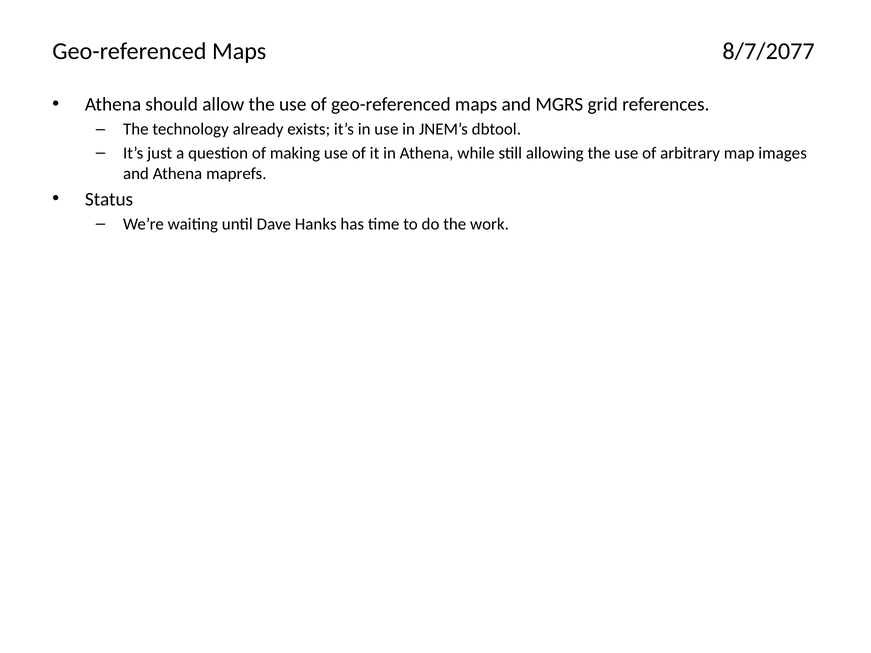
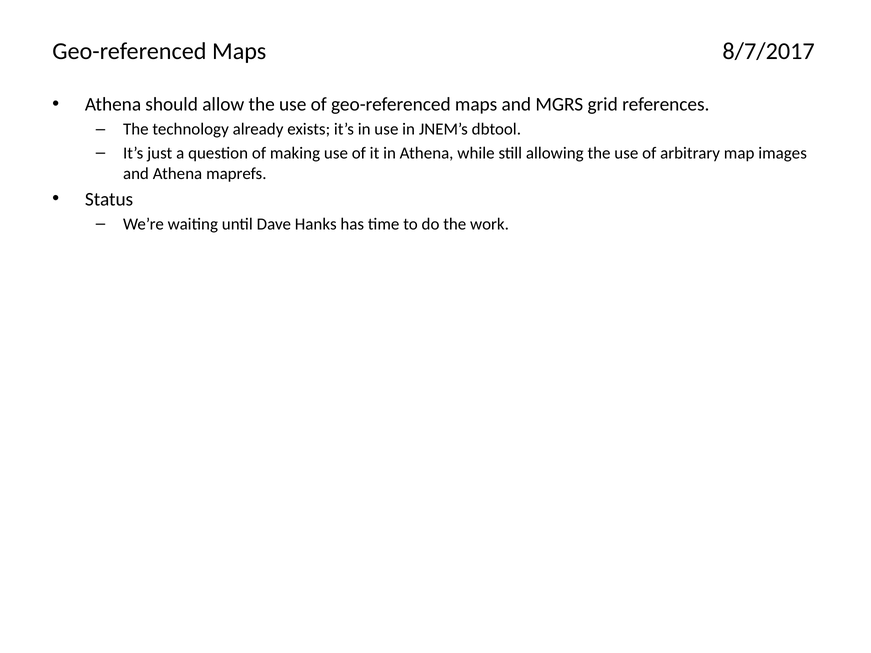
8/7/2077: 8/7/2077 -> 8/7/2017
